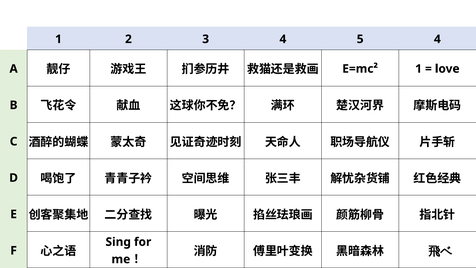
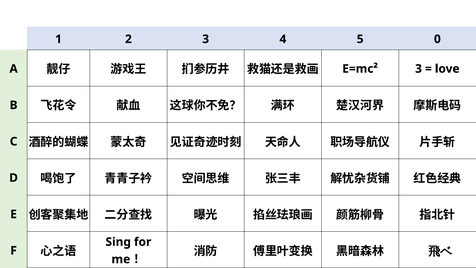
5 4: 4 -> 0
E=mc² 1: 1 -> 3
